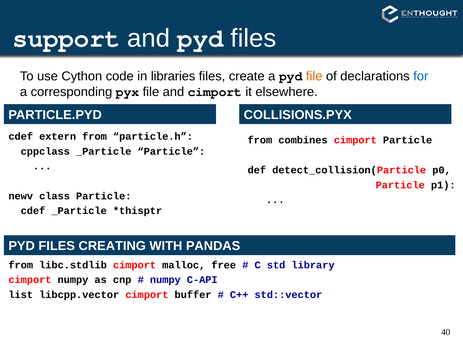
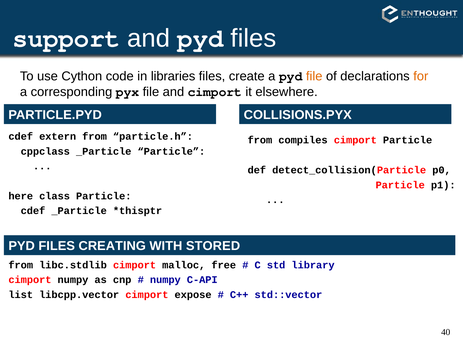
for colour: blue -> orange
combines: combines -> compiles
newv: newv -> here
PANDAS: PANDAS -> STORED
buffer: buffer -> expose
